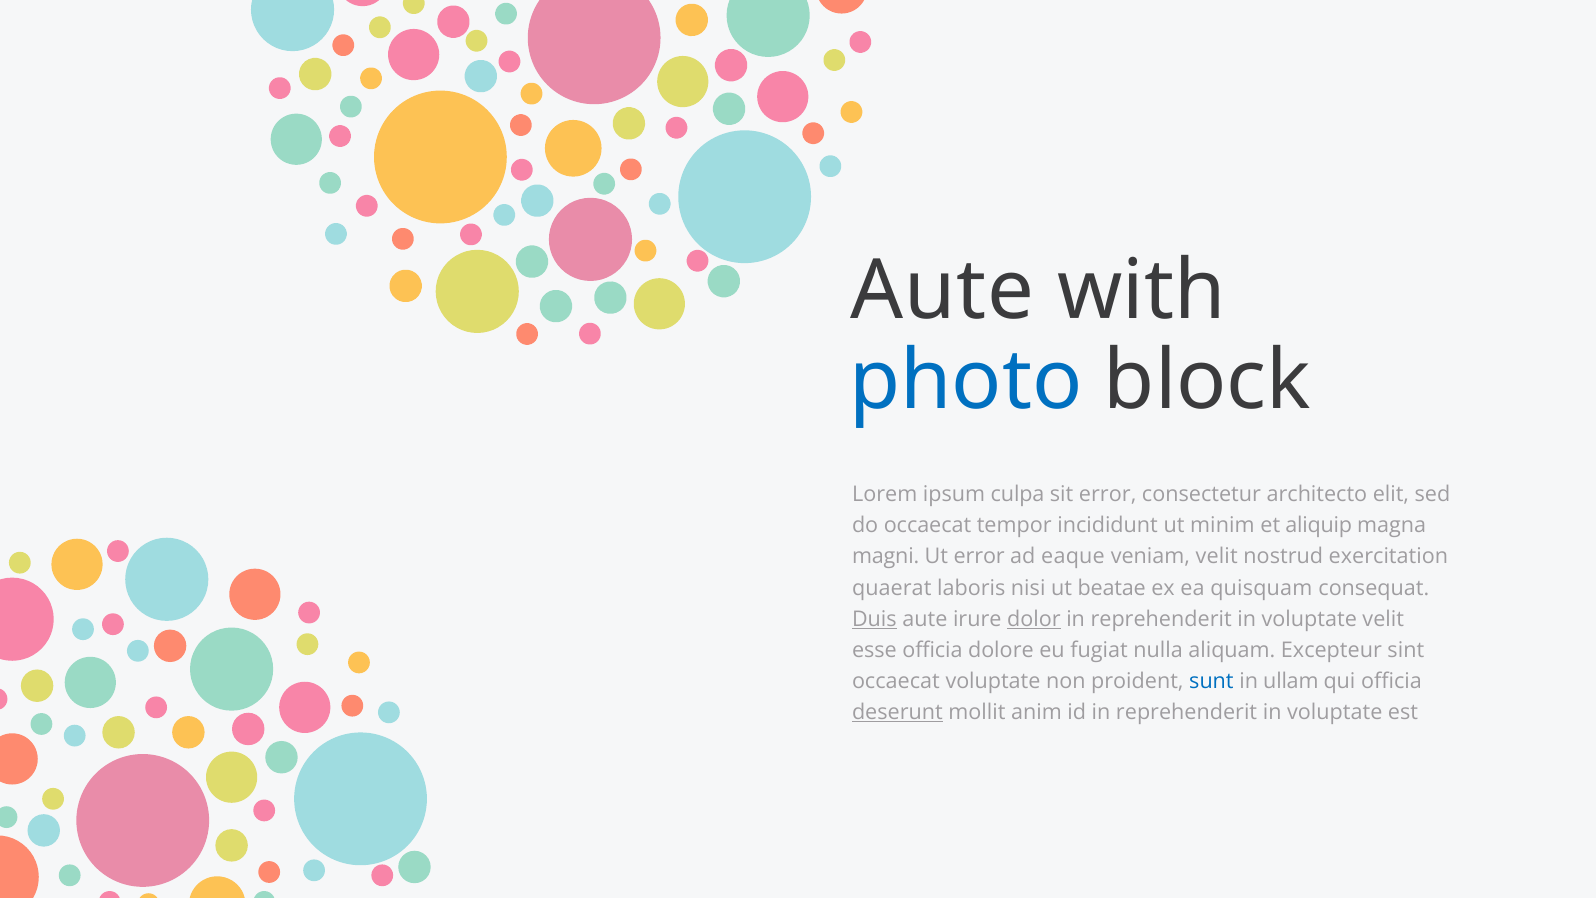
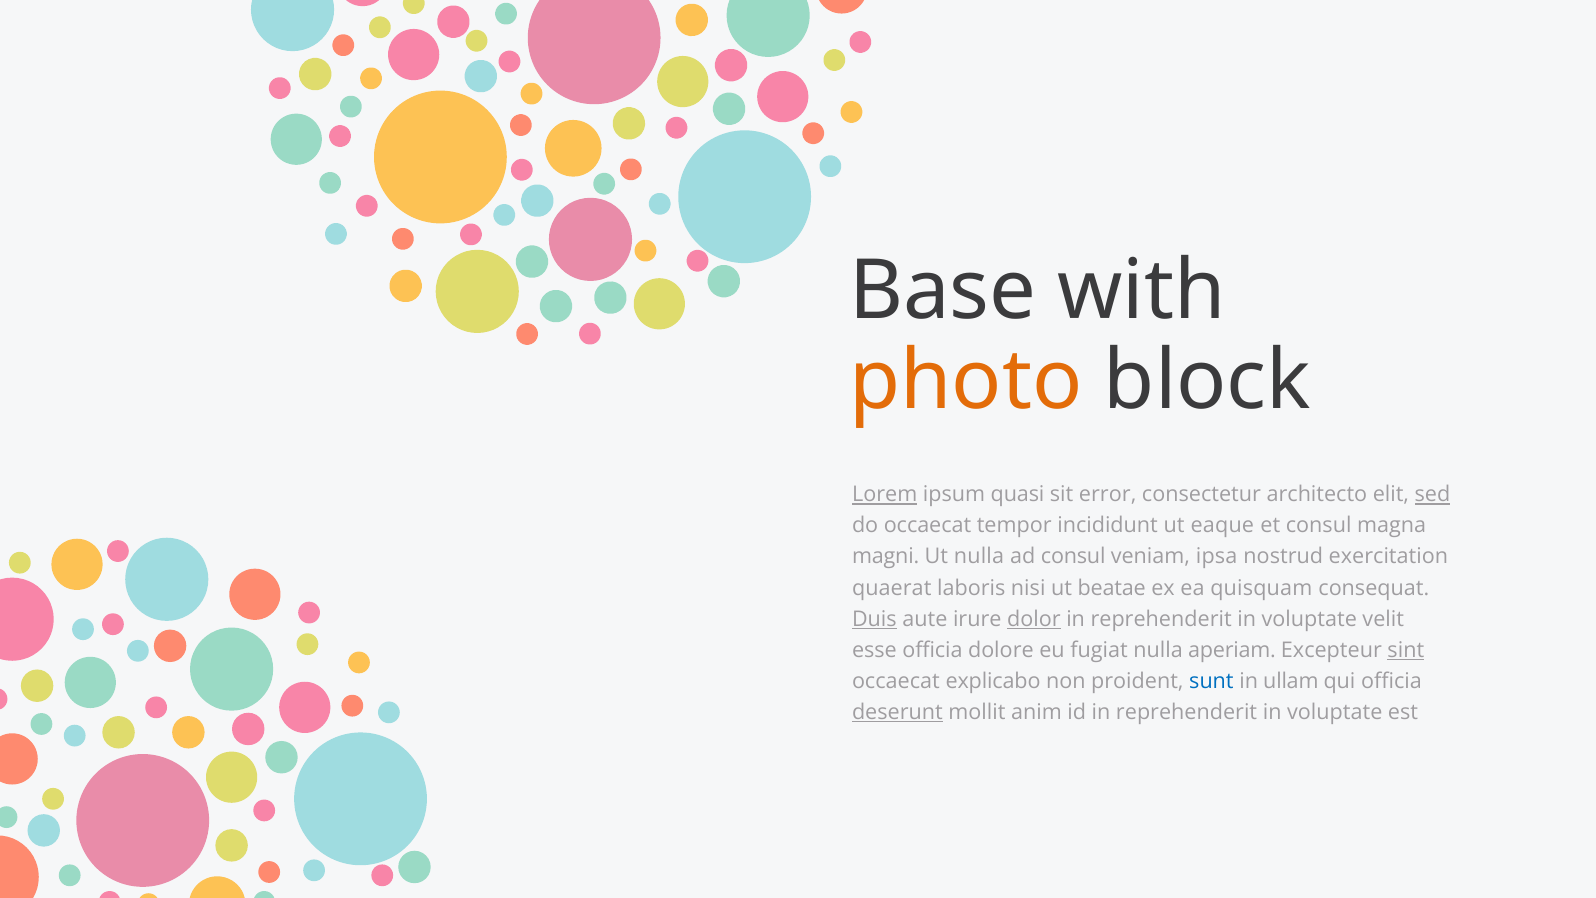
Aute at (942, 291): Aute -> Base
photo colour: blue -> orange
Lorem underline: none -> present
culpa: culpa -> quasi
sed underline: none -> present
minim: minim -> eaque
et aliquip: aliquip -> consul
Ut error: error -> nulla
ad eaque: eaque -> consul
veniam velit: velit -> ipsa
aliquam: aliquam -> aperiam
sint underline: none -> present
occaecat voluptate: voluptate -> explicabo
